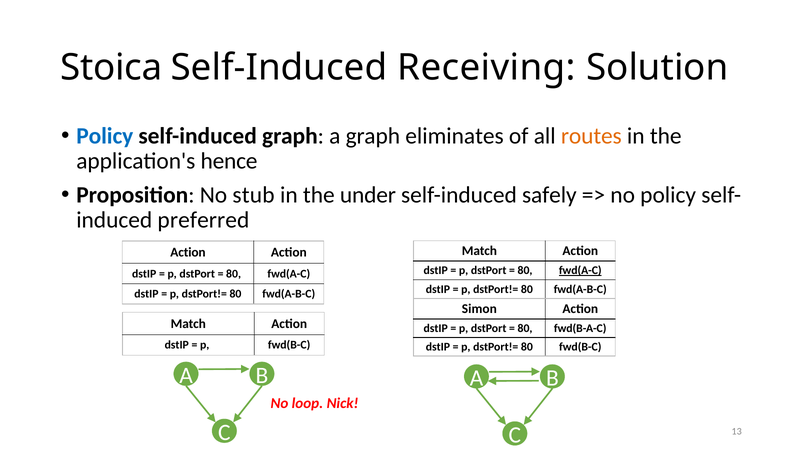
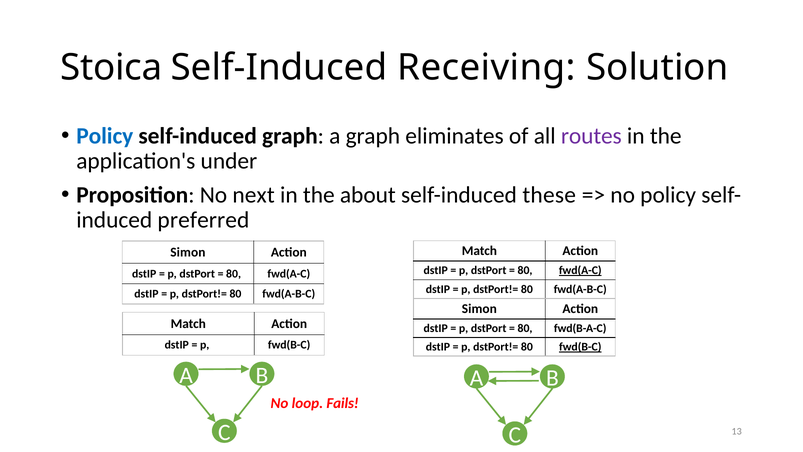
routes colour: orange -> purple
hence: hence -> under
stub: stub -> next
under: under -> about
safely: safely -> these
Action at (188, 252): Action -> Simon
fwd(B-C at (580, 347) underline: none -> present
Nick: Nick -> Fails
